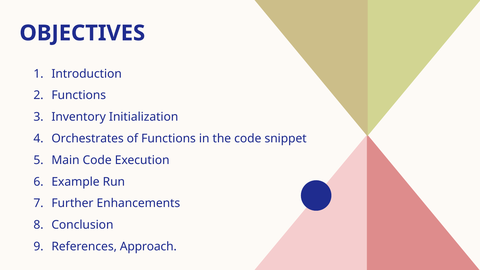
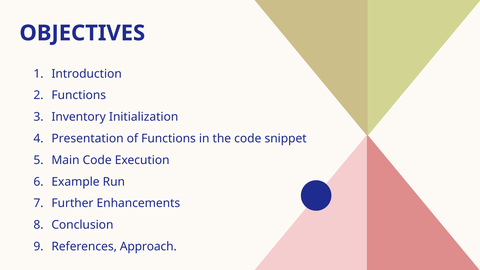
Orchestrates: Orchestrates -> Presentation
